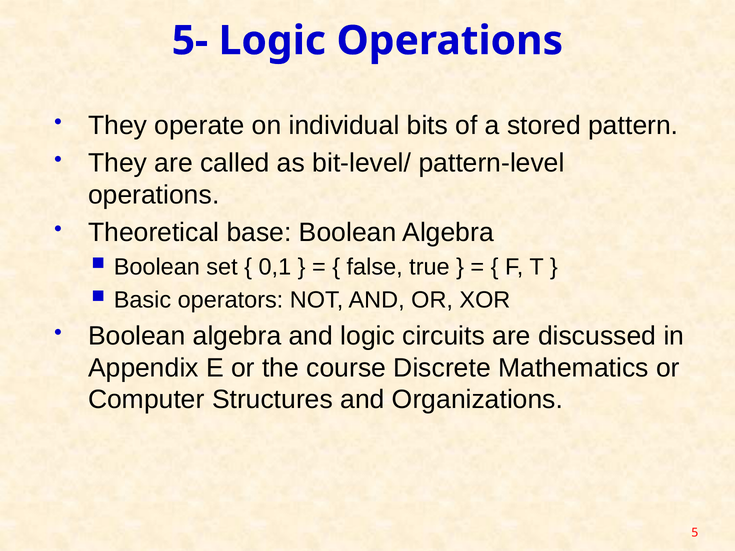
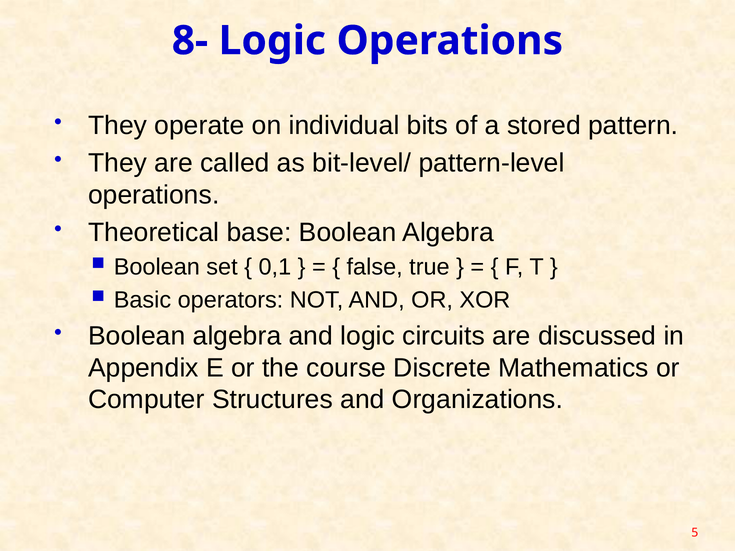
5-: 5- -> 8-
